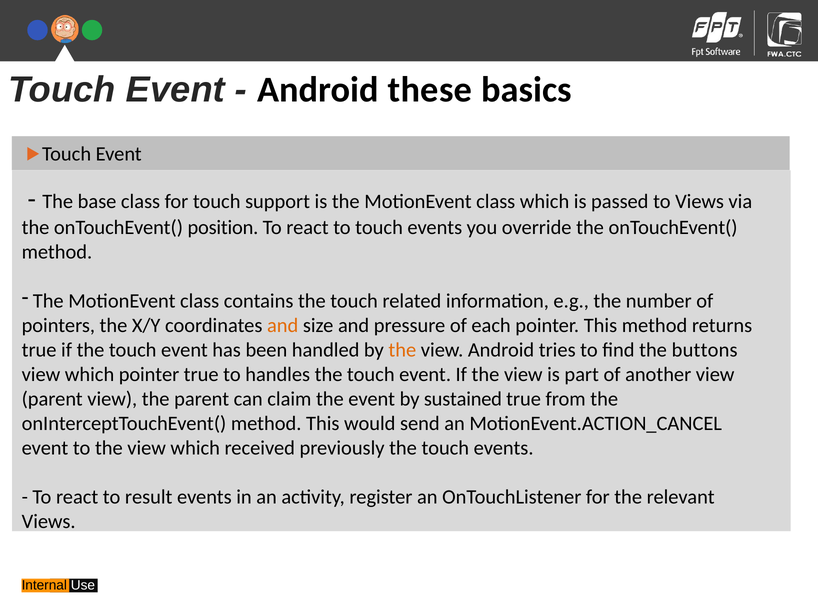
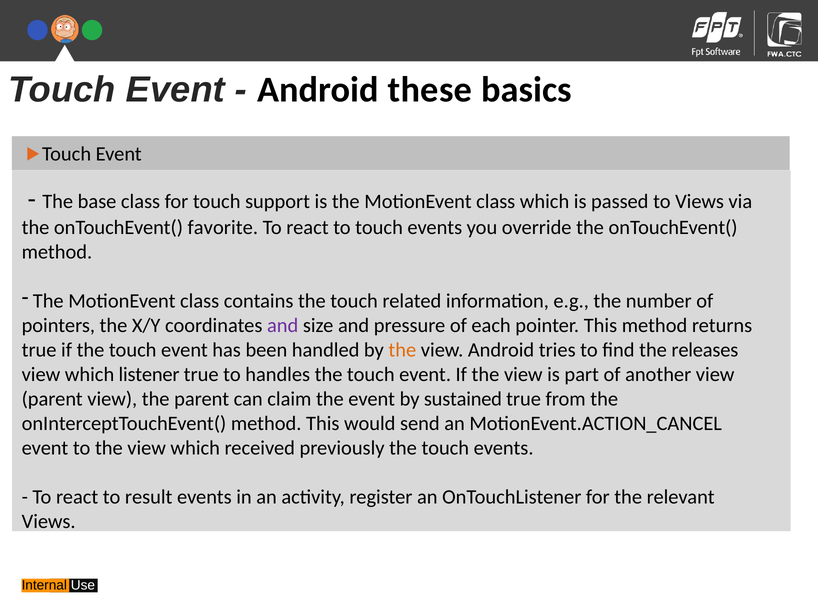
position: position -> favorite
and at (283, 326) colour: orange -> purple
buttons: buttons -> releases
which pointer: pointer -> listener
